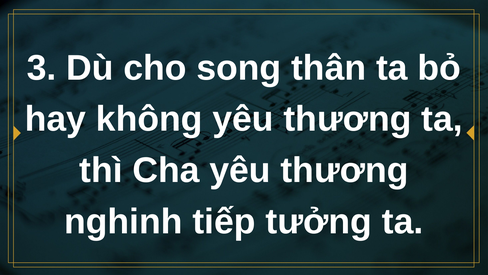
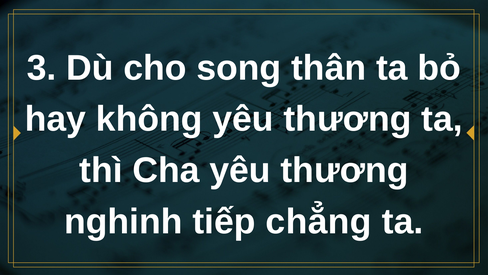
tưởng: tưởng -> chẳng
